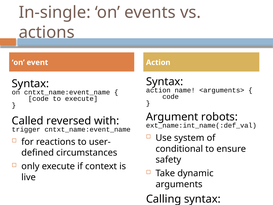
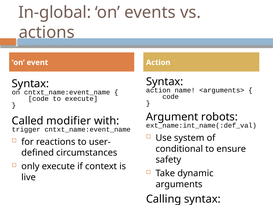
In-single: In-single -> In-global
reversed: reversed -> modifier
